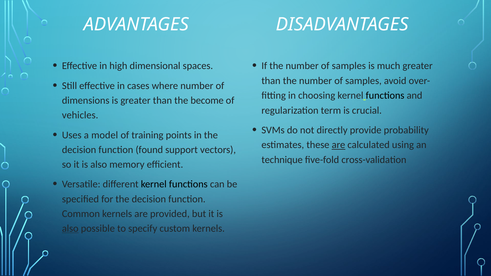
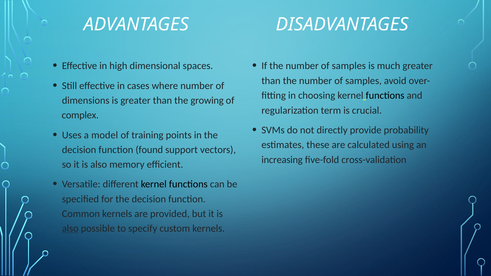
become: become -> growing
vehicles: vehicles -> complex
are at (338, 145) underline: present -> none
technique: technique -> increasing
